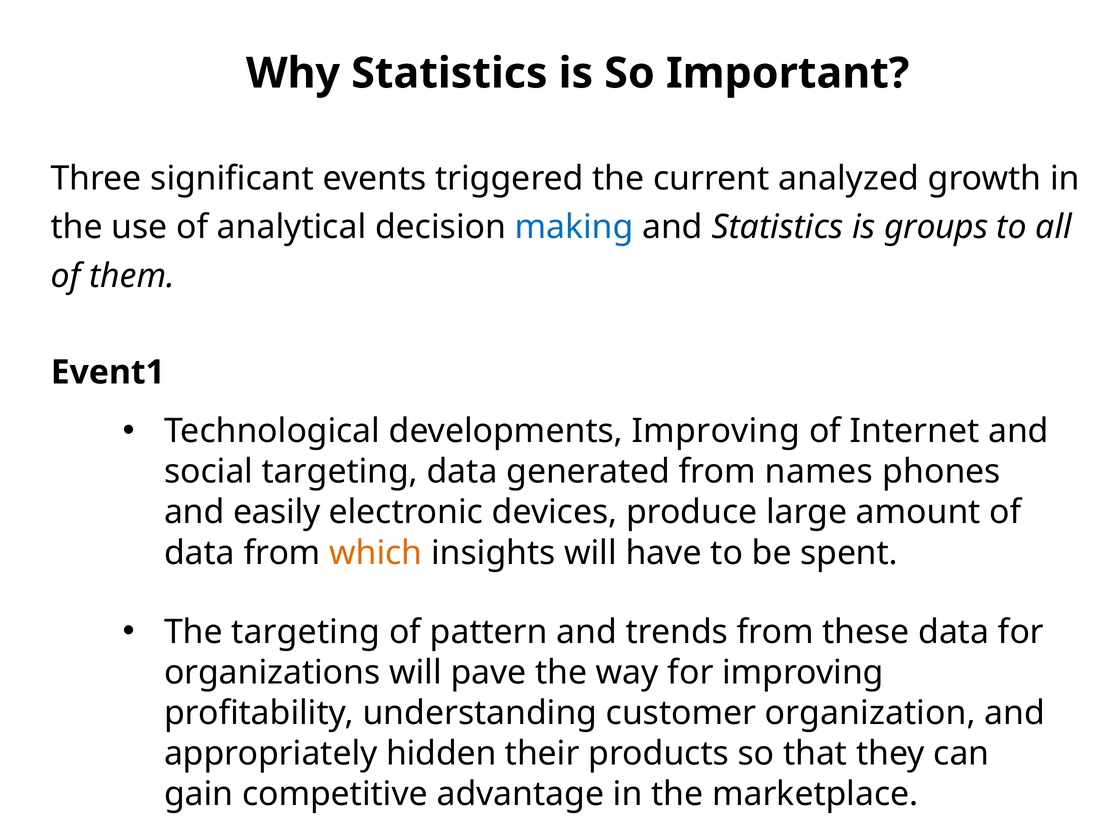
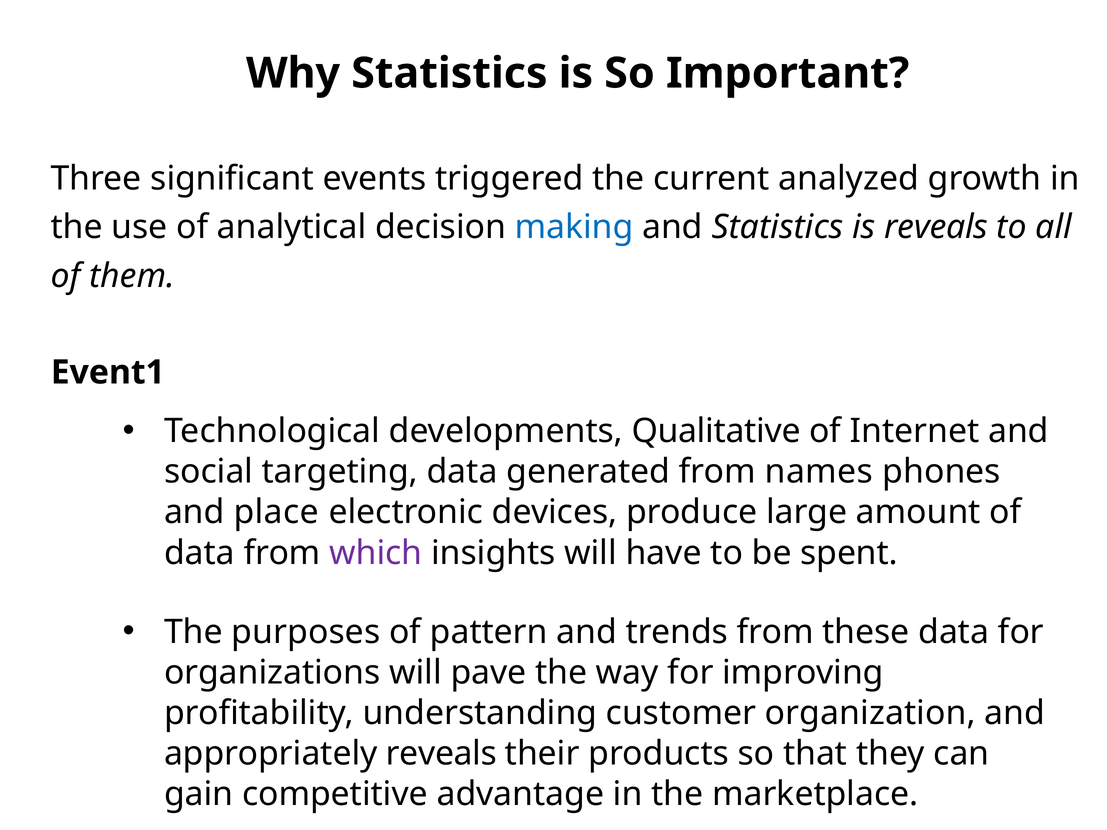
is groups: groups -> reveals
developments Improving: Improving -> Qualitative
easily: easily -> place
which colour: orange -> purple
The targeting: targeting -> purposes
appropriately hidden: hidden -> reveals
